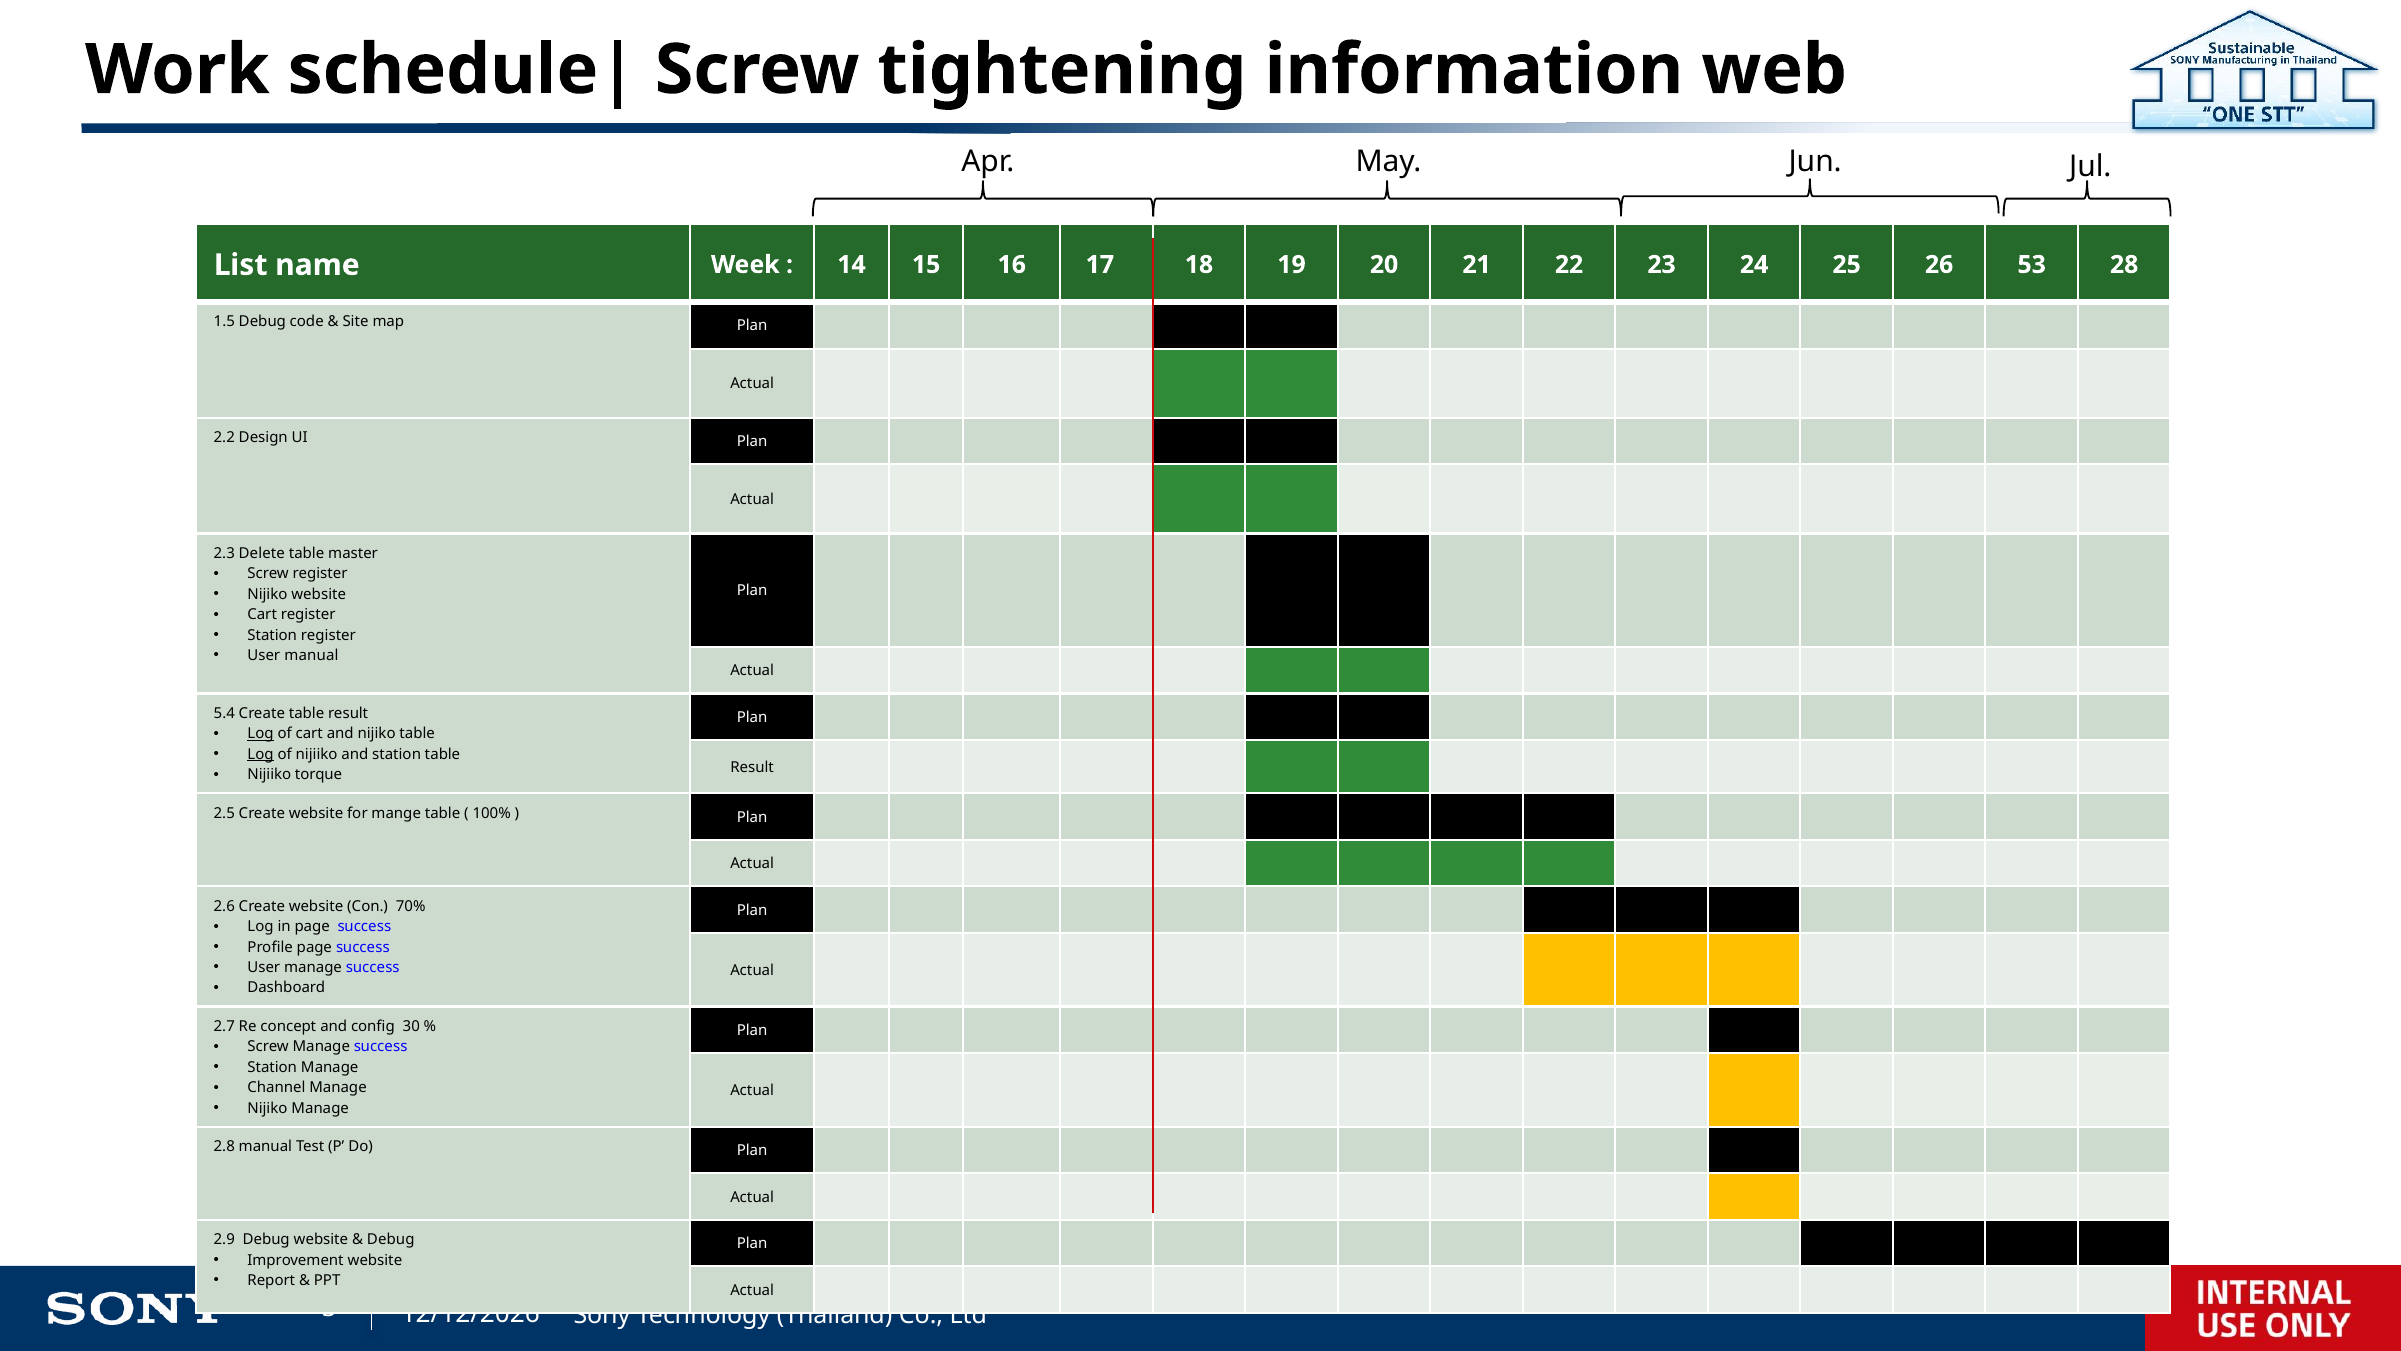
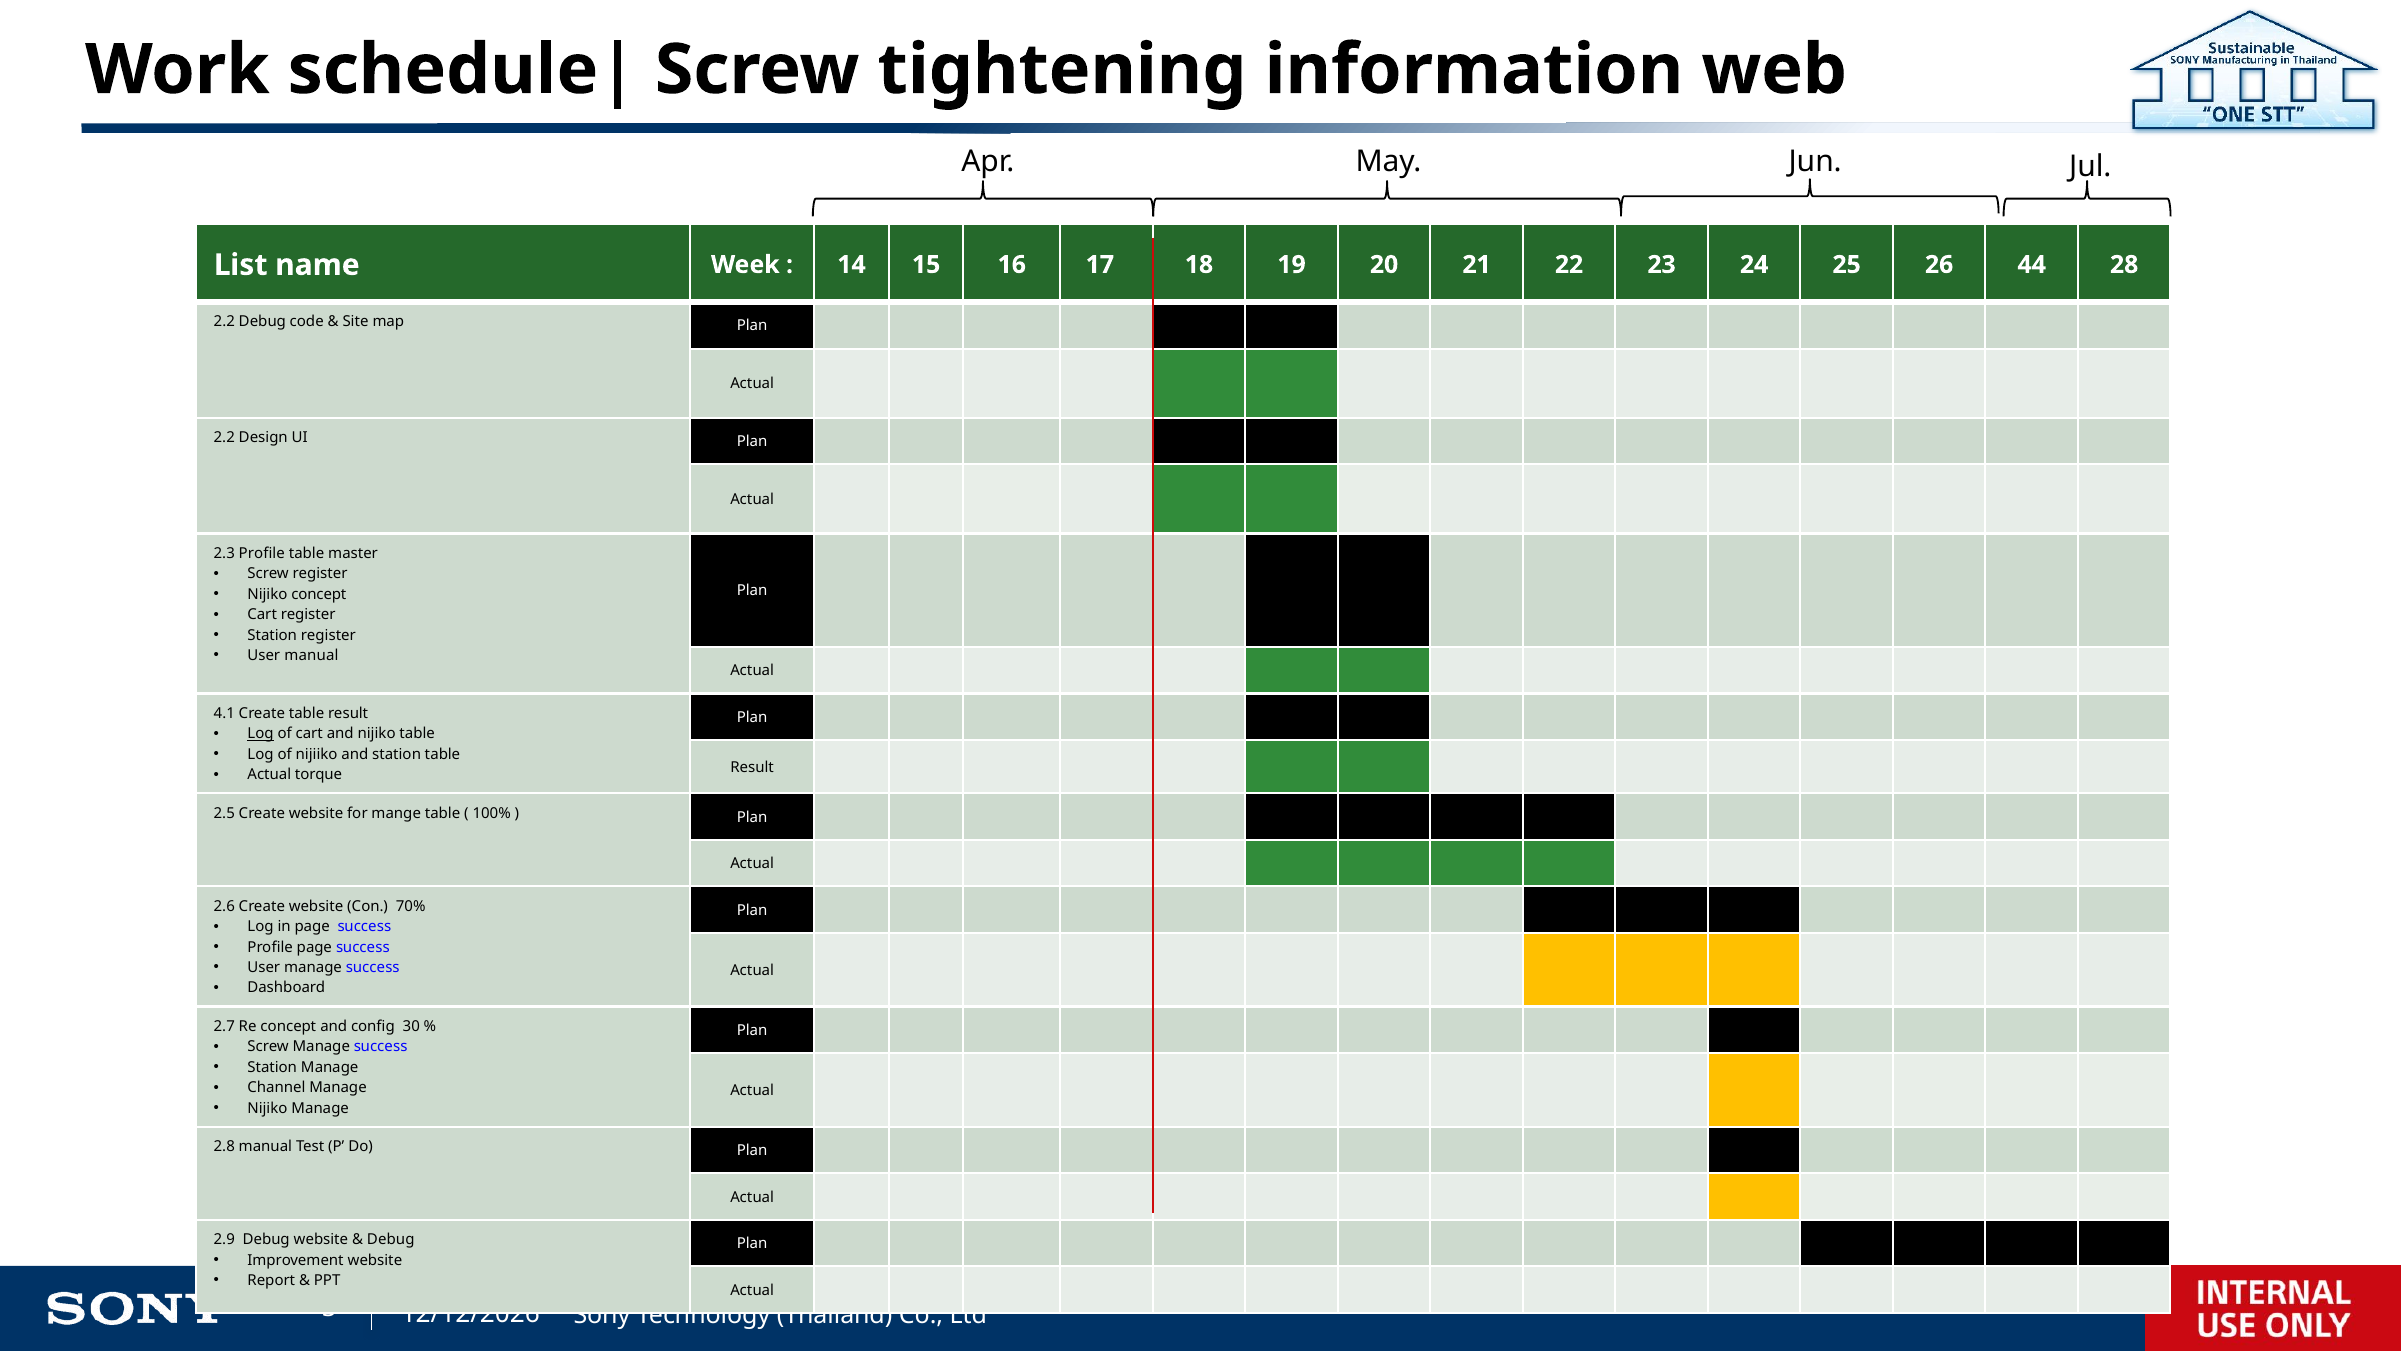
53: 53 -> 44
1.5 at (224, 322): 1.5 -> 2.2
2.3 Delete: Delete -> Profile
Nijiko website: website -> concept
5.4: 5.4 -> 4.1
Log at (261, 754) underline: present -> none
Nijiiko at (269, 774): Nijiiko -> Actual
